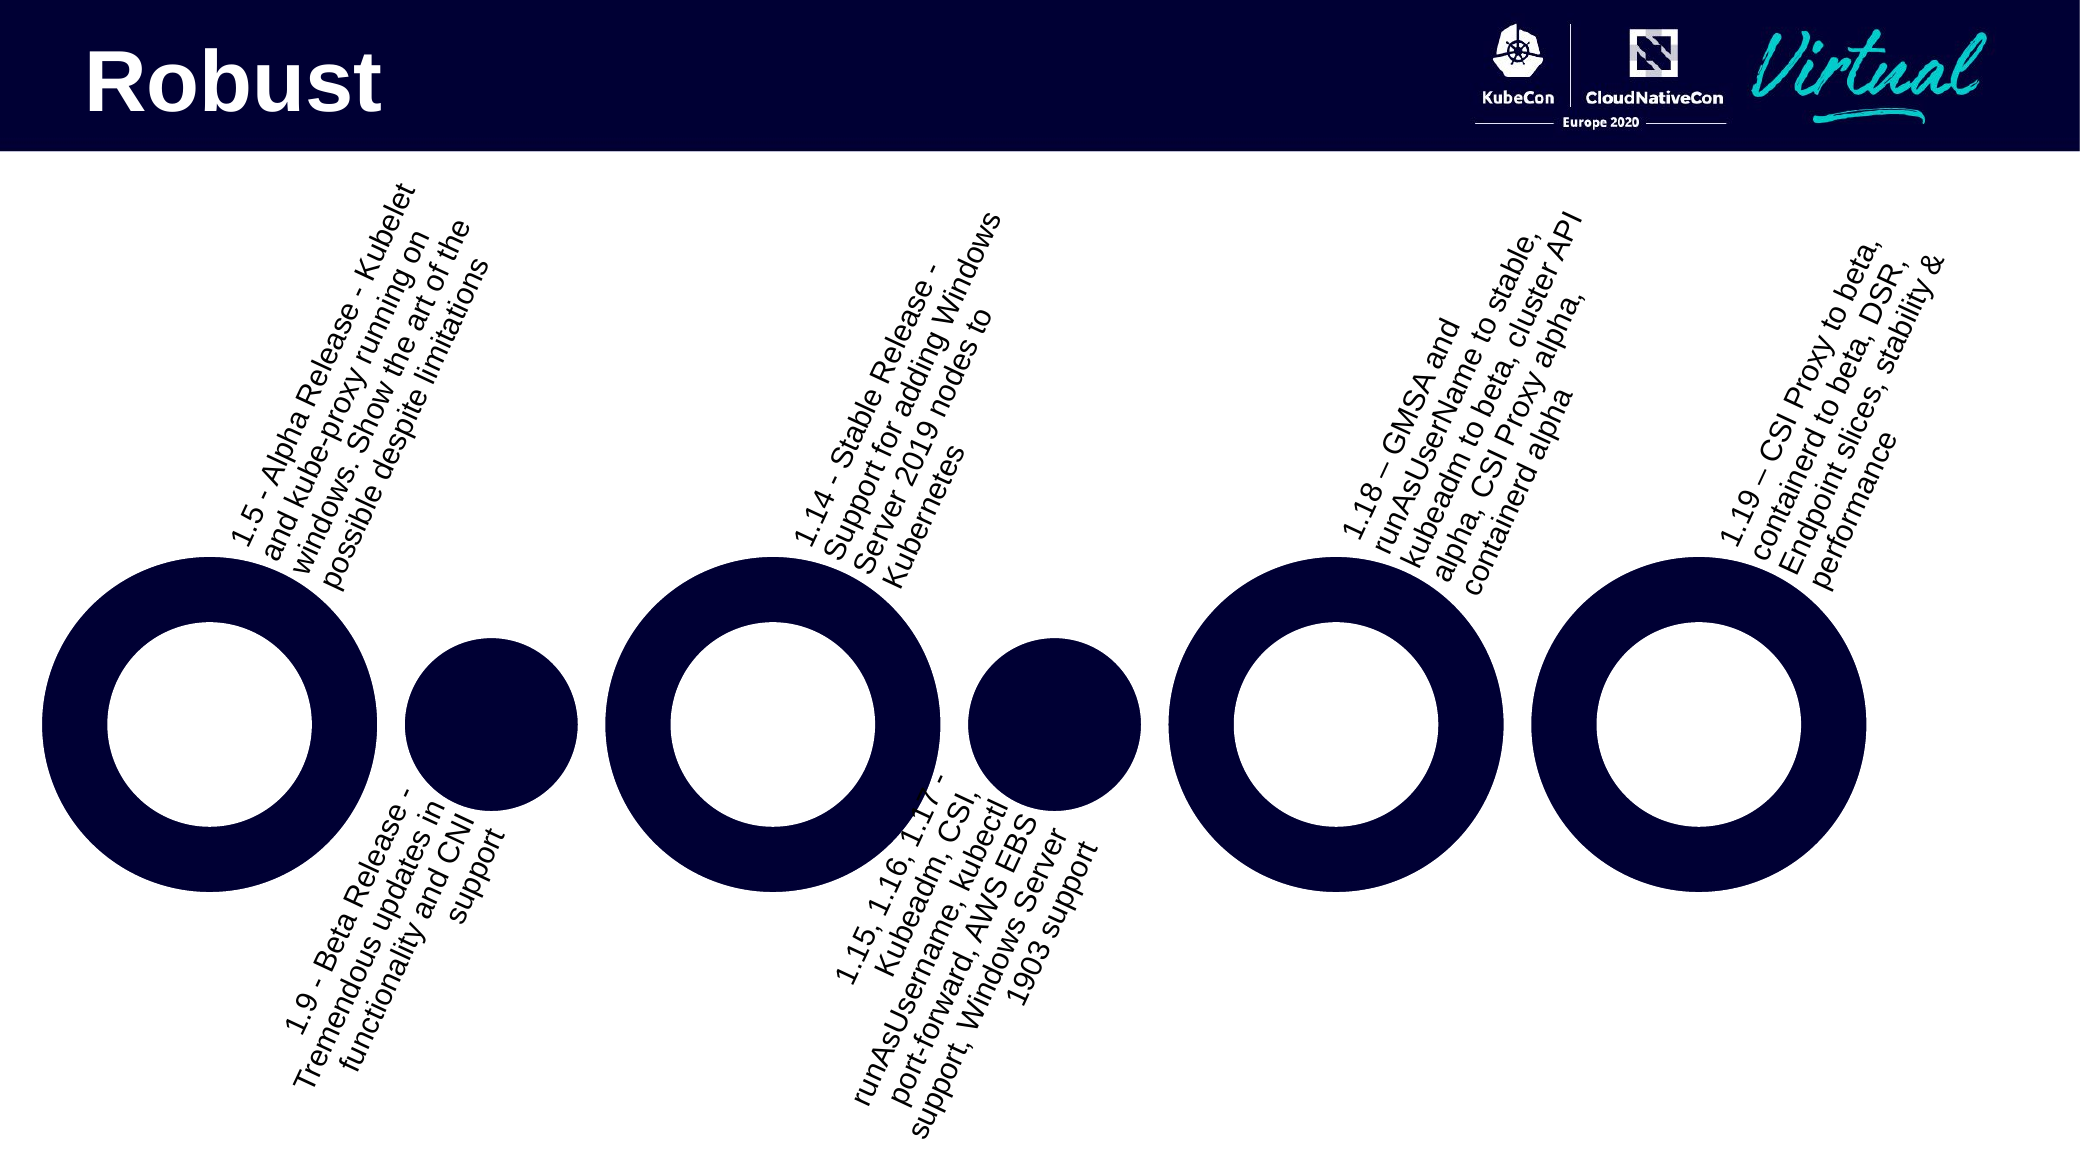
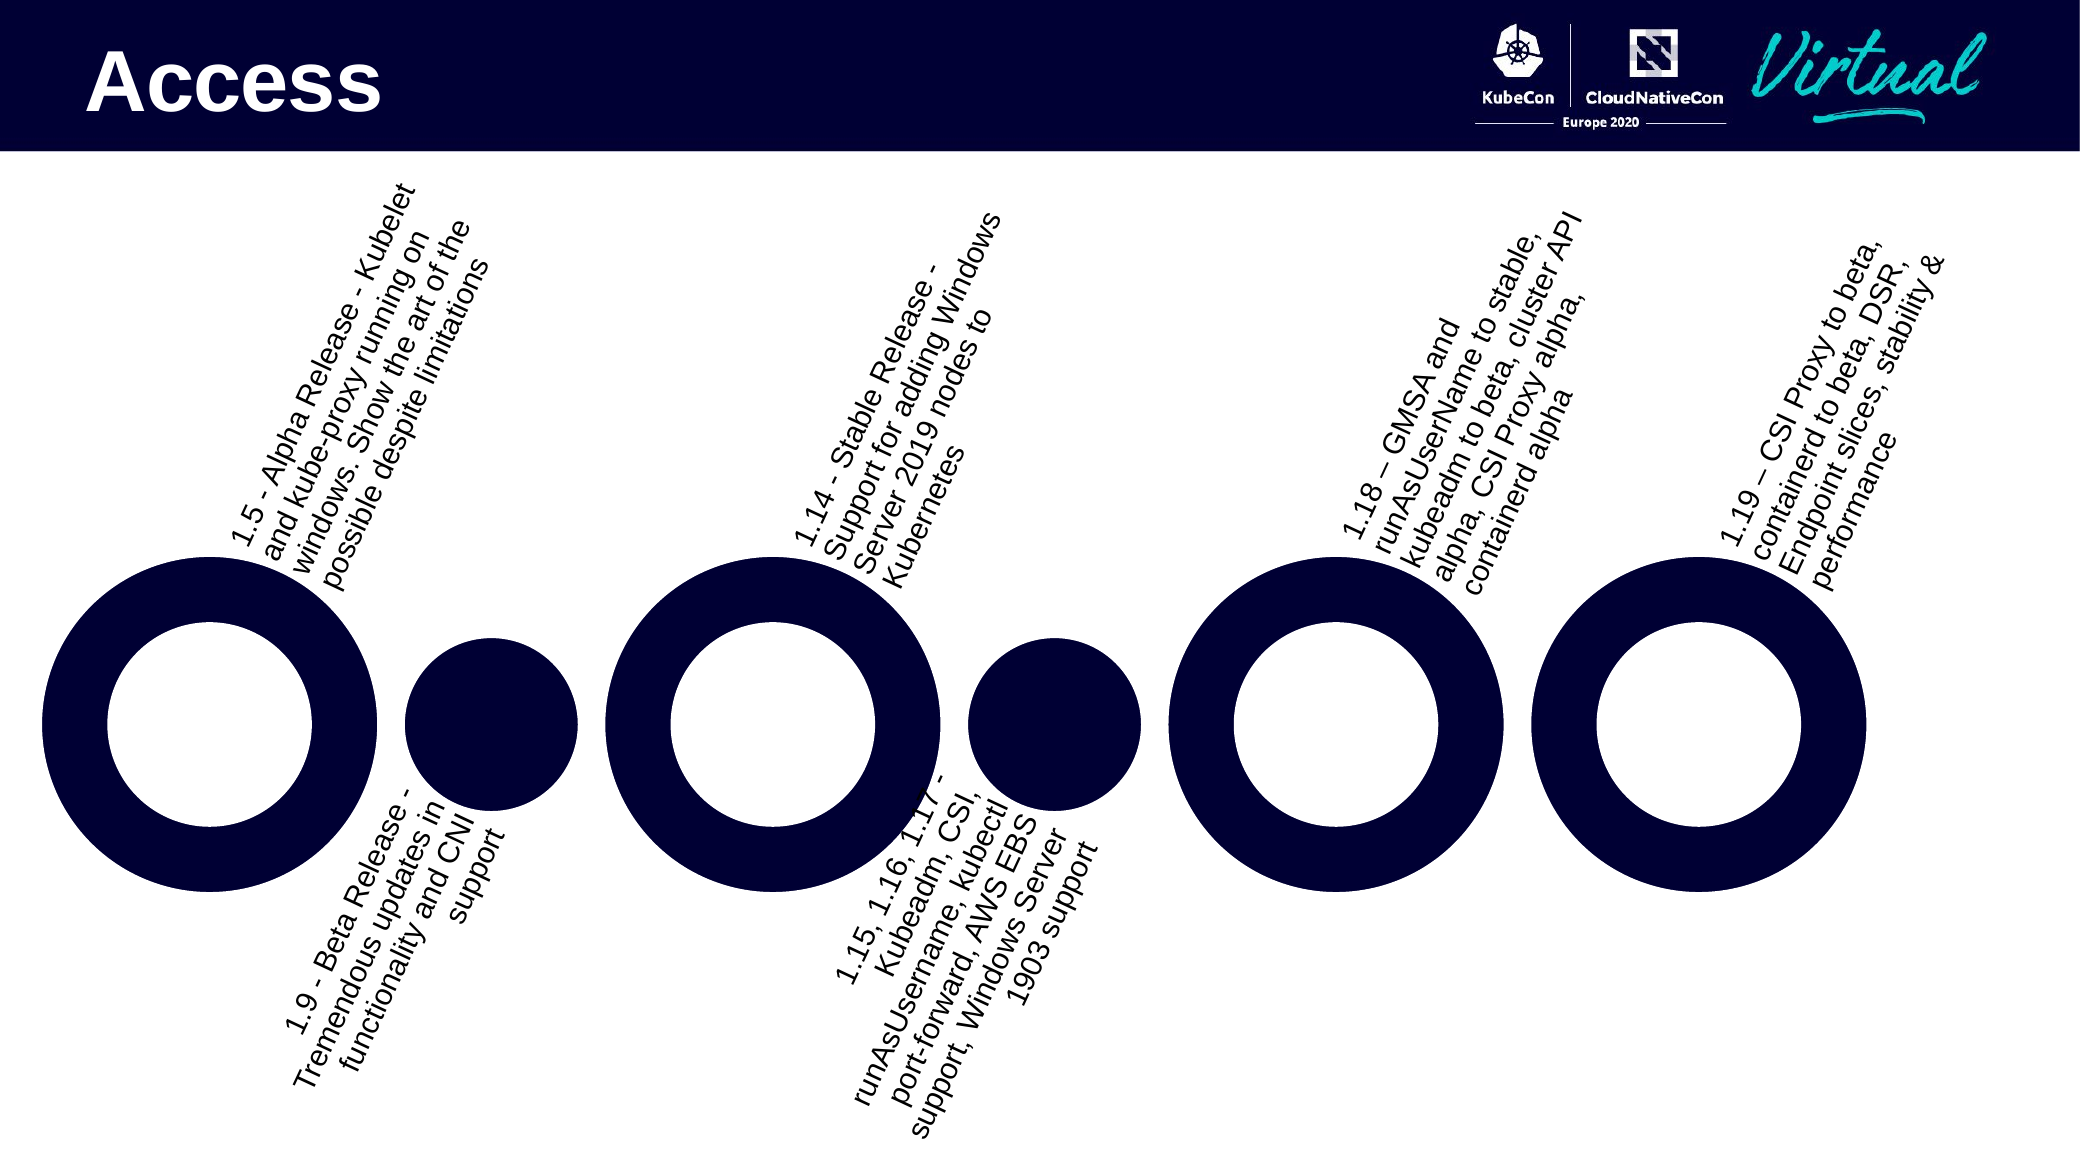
Robust: Robust -> Access
